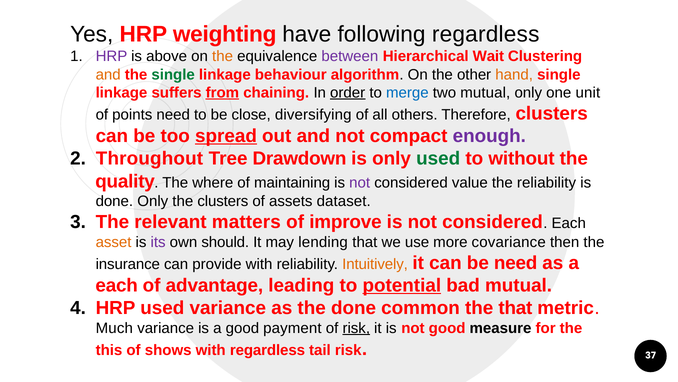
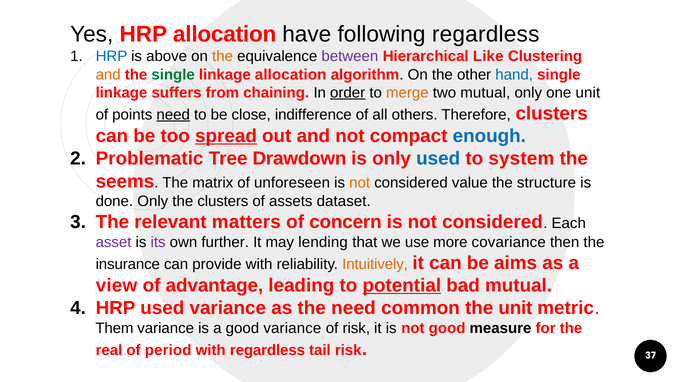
HRP weighting: weighting -> allocation
HRP at (112, 56) colour: purple -> blue
Wait: Wait -> Like
linkage behaviour: behaviour -> allocation
hand colour: orange -> blue
from underline: present -> none
merge colour: blue -> orange
need at (173, 114) underline: none -> present
diversifying: diversifying -> indifference
enough colour: purple -> blue
Throughout: Throughout -> Problematic
used at (438, 158) colour: green -> blue
without: without -> system
quality: quality -> seems
where: where -> matrix
maintaining: maintaining -> unforeseen
not at (360, 182) colour: purple -> orange
the reliability: reliability -> structure
improve: improve -> concern
asset colour: orange -> purple
should: should -> further
be need: need -> aims
each at (117, 285): each -> view
the done: done -> need
the that: that -> unit
Much: Much -> Them
good payment: payment -> variance
risk at (356, 328) underline: present -> none
this: this -> real
shows: shows -> period
